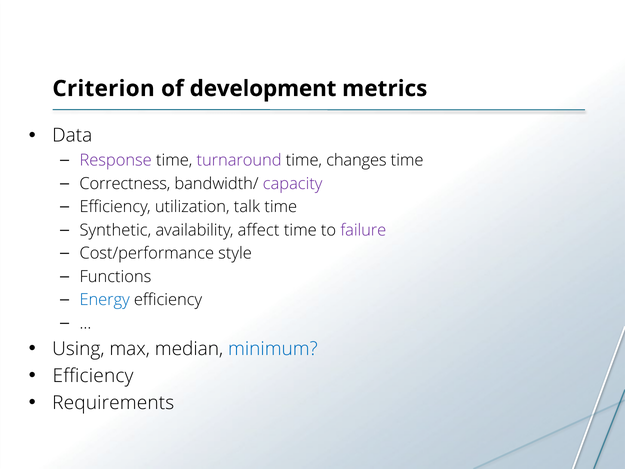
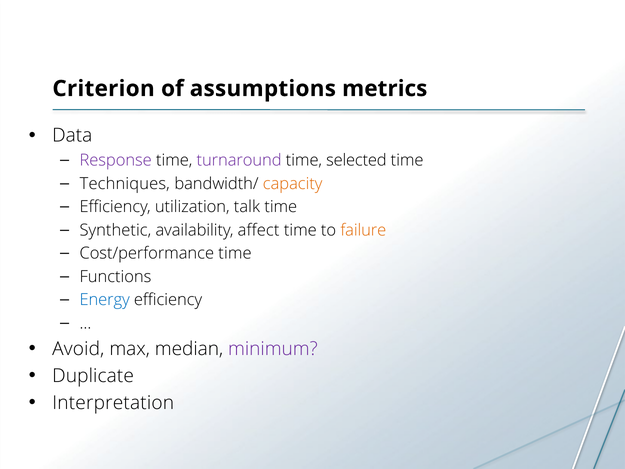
development: development -> assumptions
changes: changes -> selected
Correctness: Correctness -> Techniques
capacity colour: purple -> orange
failure colour: purple -> orange
Cost/performance style: style -> time
Using: Using -> Avoid
minimum colour: blue -> purple
Efficiency at (93, 376): Efficiency -> Duplicate
Requirements: Requirements -> Interpretation
